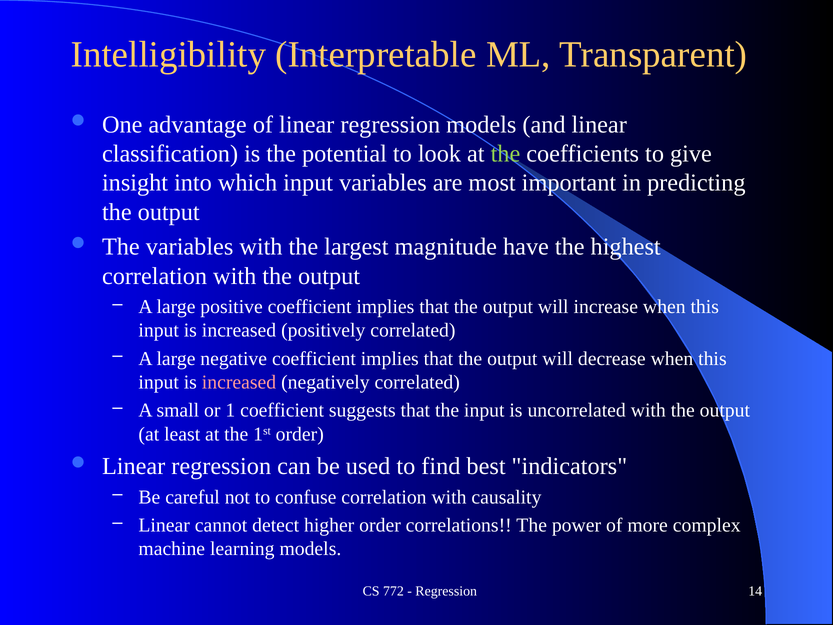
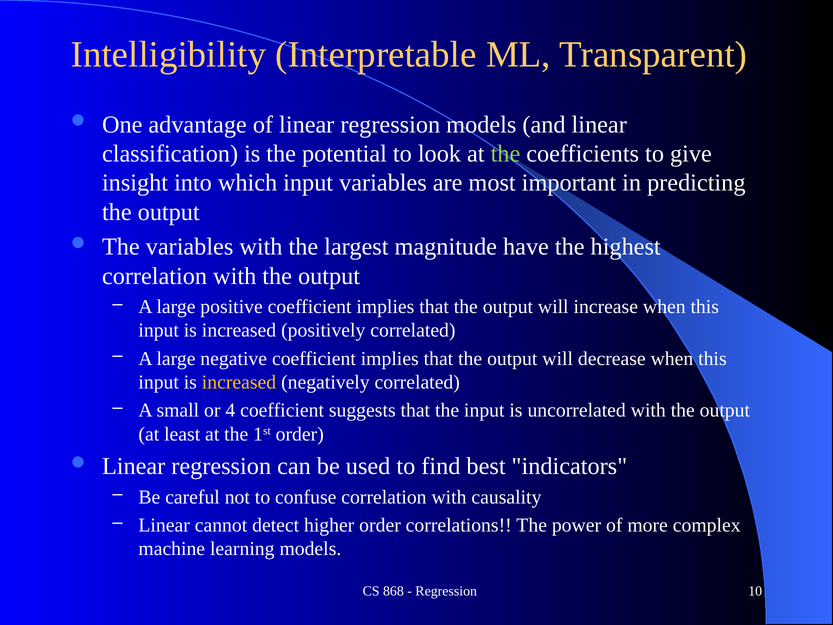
increased at (239, 382) colour: pink -> yellow
1: 1 -> 4
772: 772 -> 868
14: 14 -> 10
